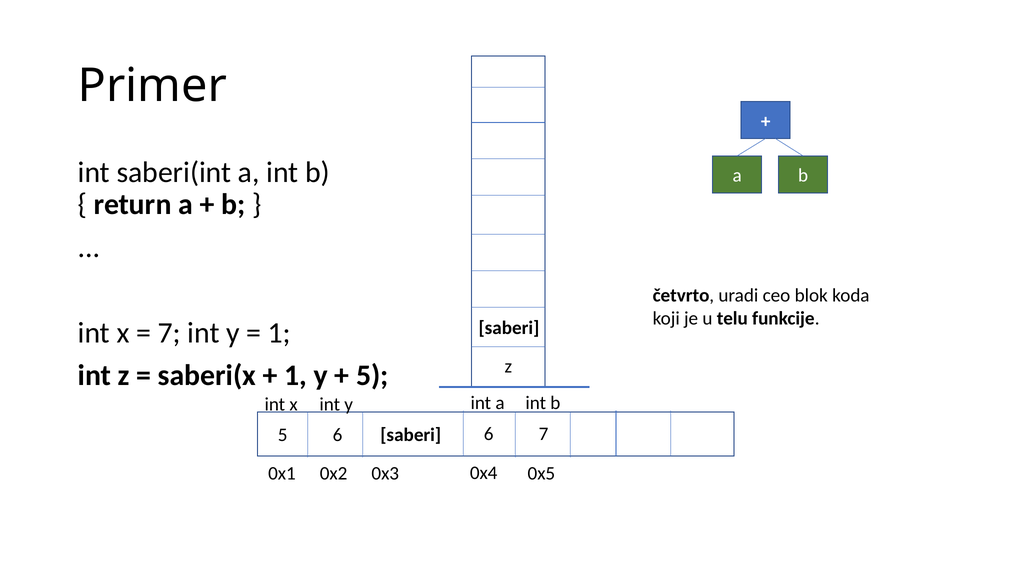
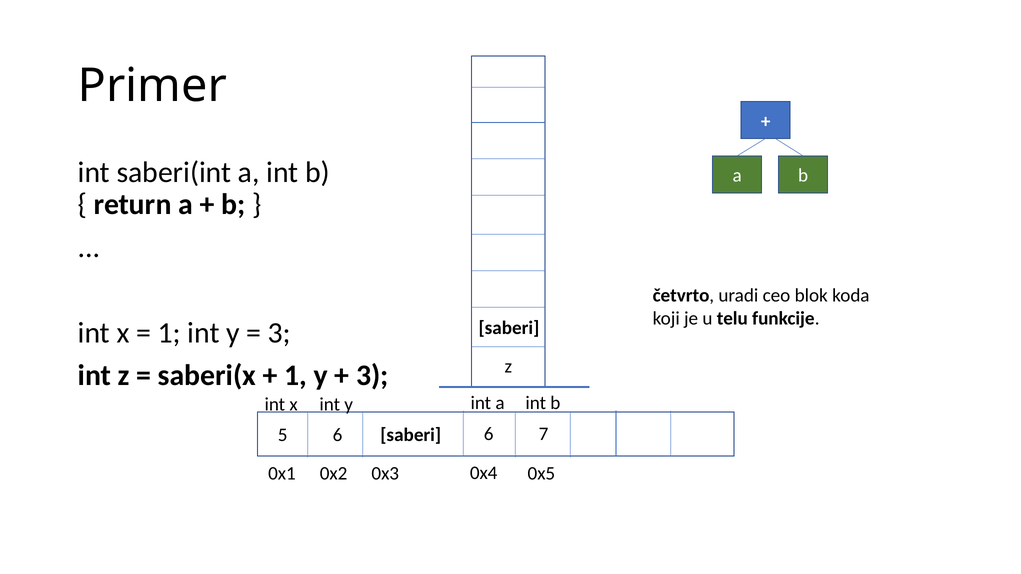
7 at (169, 333): 7 -> 1
1 at (279, 333): 1 -> 3
5 at (372, 376): 5 -> 3
